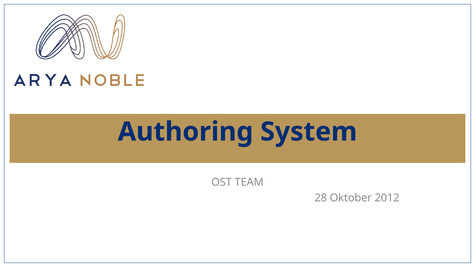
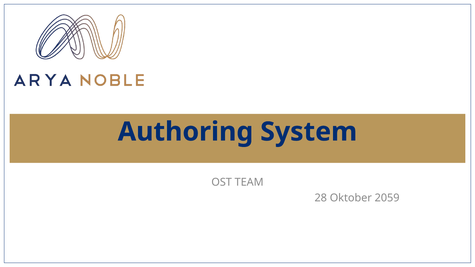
2012: 2012 -> 2059
